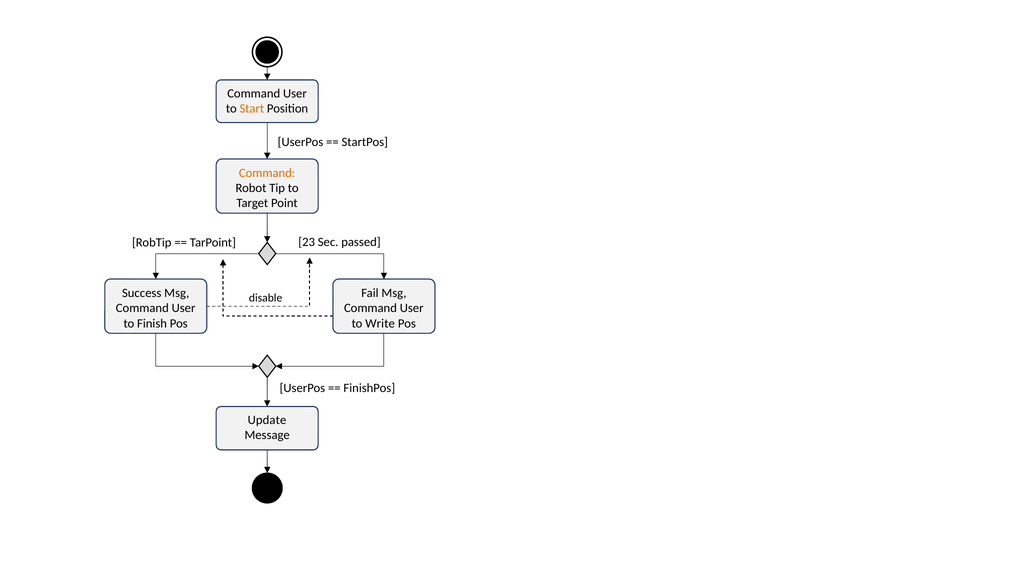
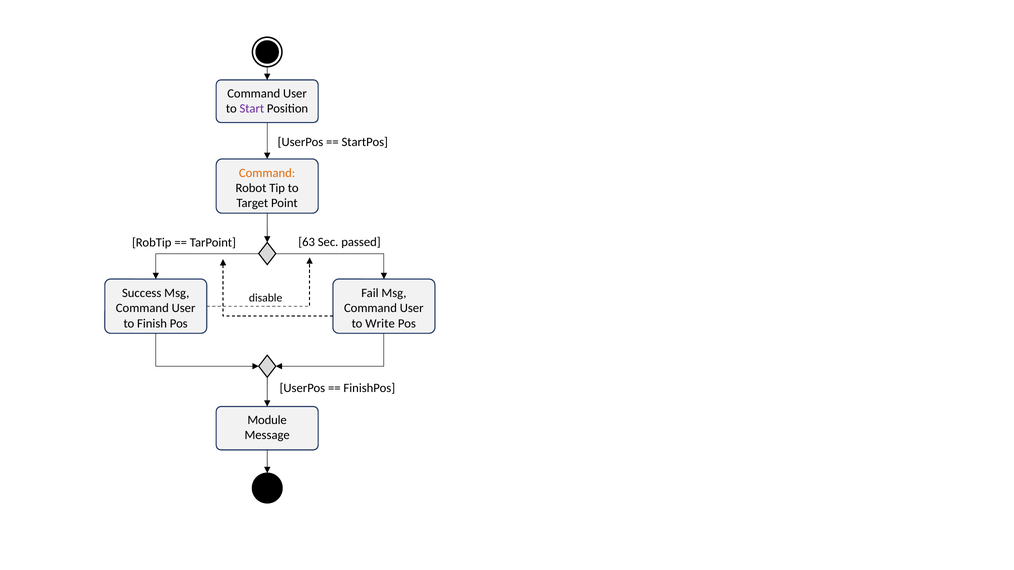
Start colour: orange -> purple
23: 23 -> 63
Update: Update -> Module
